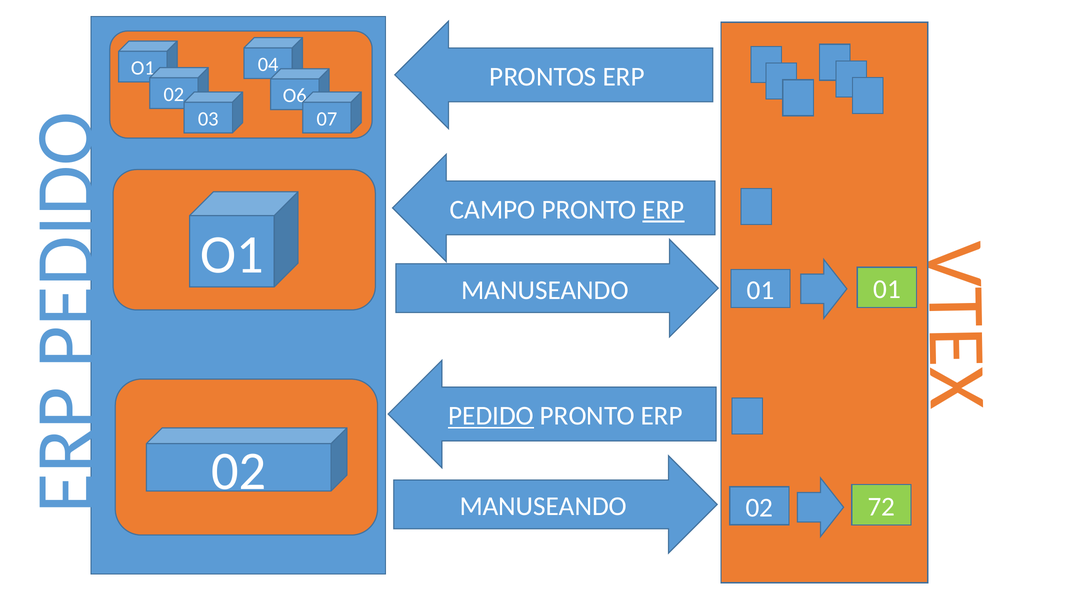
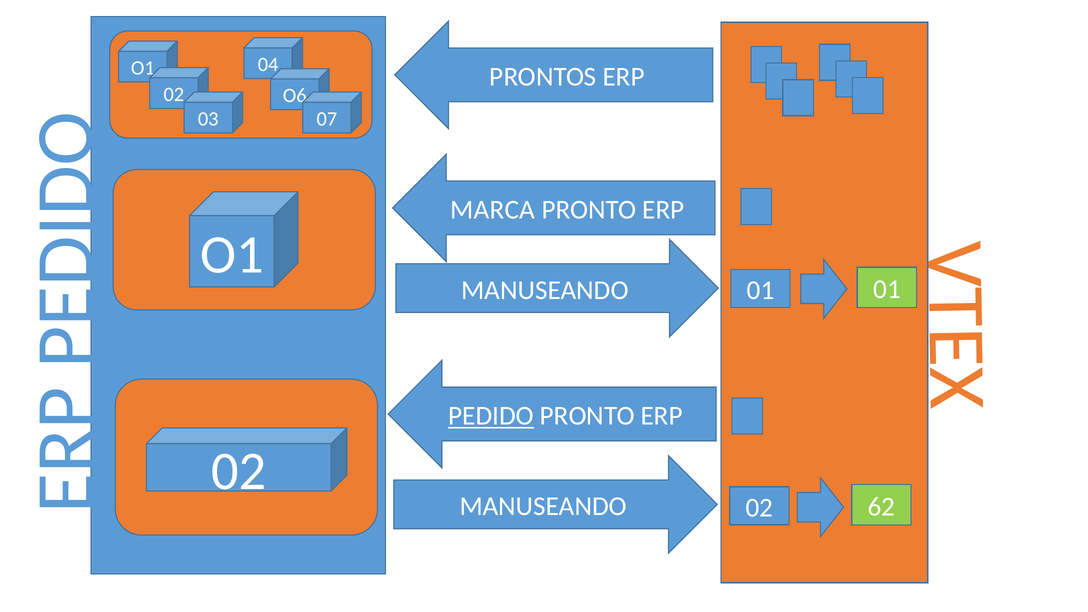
CAMPO: CAMPO -> MARCA
ERP at (663, 210) underline: present -> none
72: 72 -> 62
